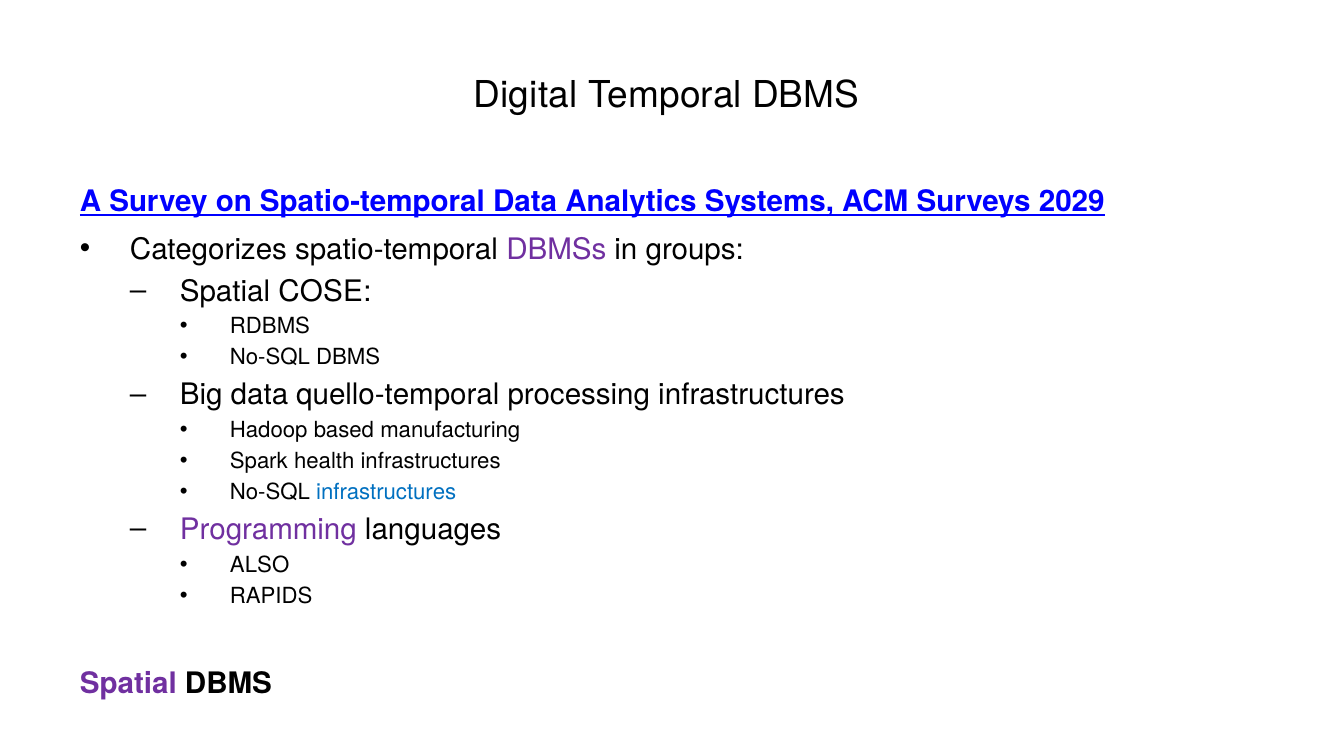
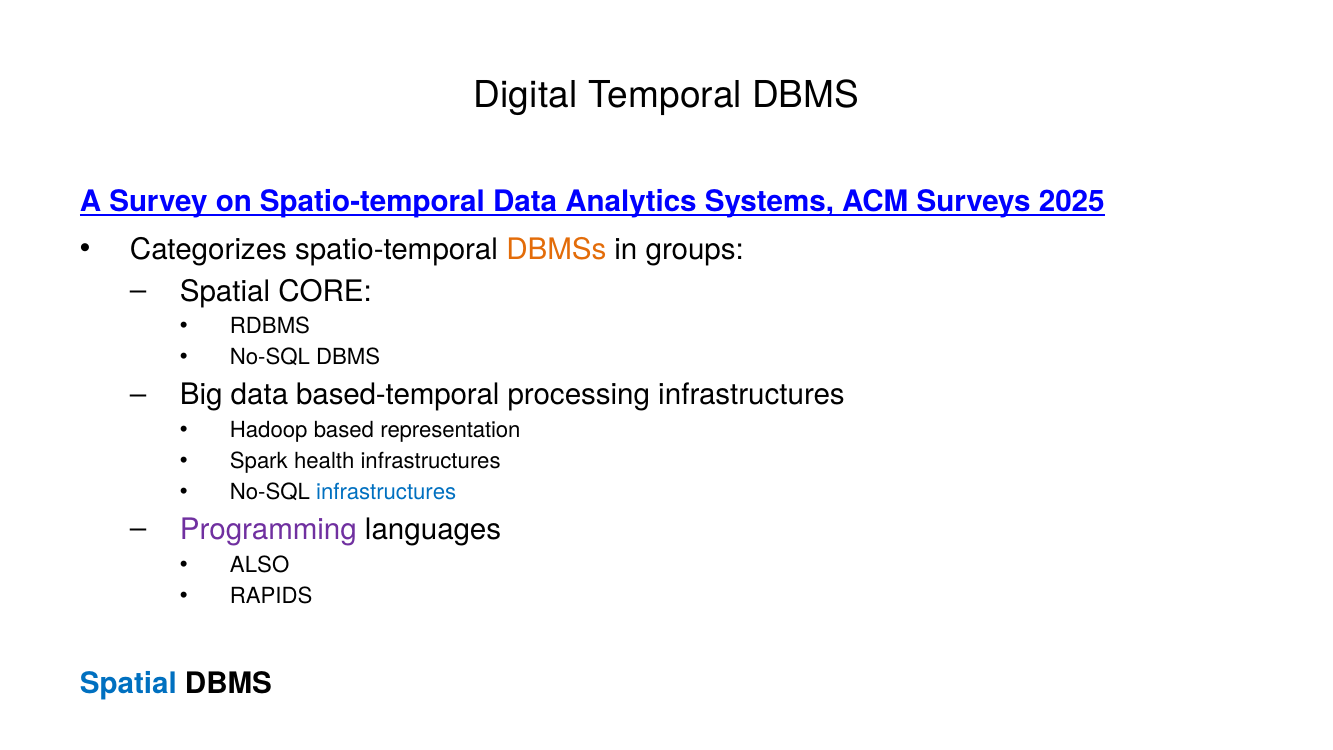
2029: 2029 -> 2025
DBMSs colour: purple -> orange
COSE: COSE -> CORE
quello-temporal: quello-temporal -> based-temporal
manufacturing: manufacturing -> representation
Spatial at (128, 683) colour: purple -> blue
